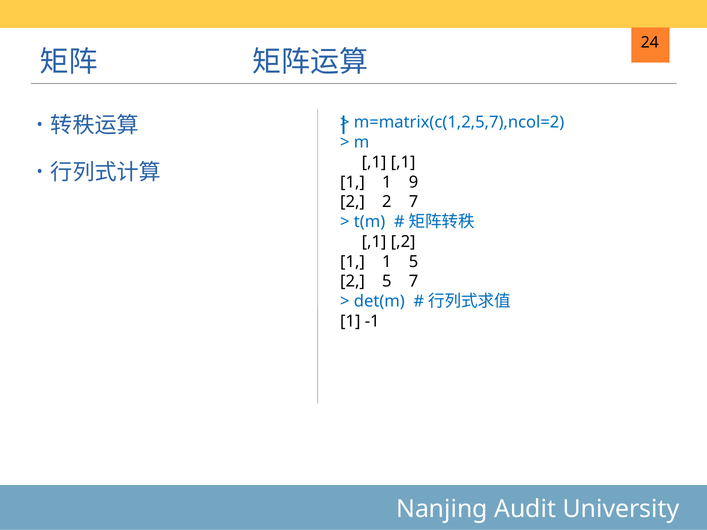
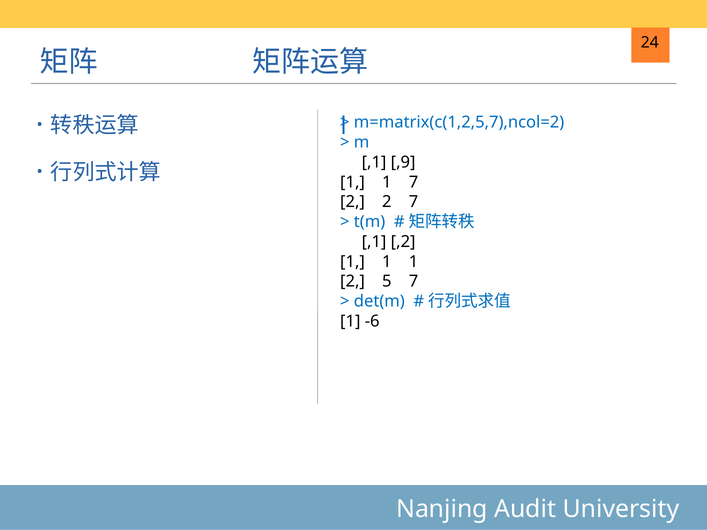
,1 ,1: ,1 -> ,9
1 9: 9 -> 7
1 1 5: 5 -> 1
-1: -1 -> -6
